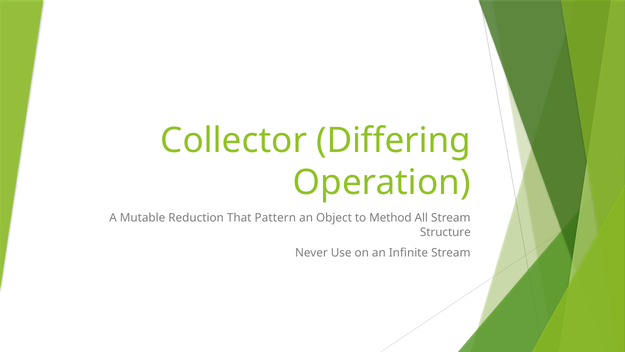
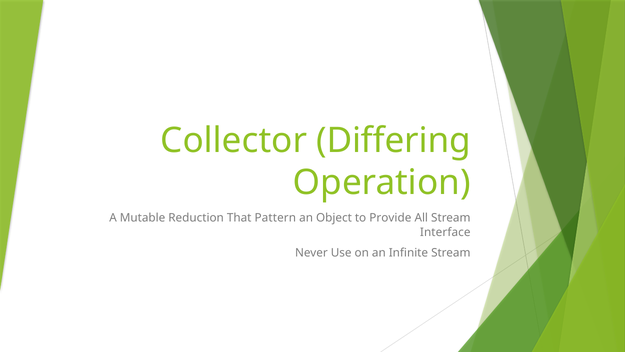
Method: Method -> Provide
Structure: Structure -> Interface
